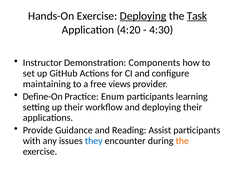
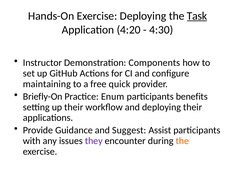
Deploying at (143, 16) underline: present -> none
views: views -> quick
Define-On: Define-On -> Briefly-On
learning: learning -> benefits
Reading: Reading -> Suggest
they colour: blue -> purple
